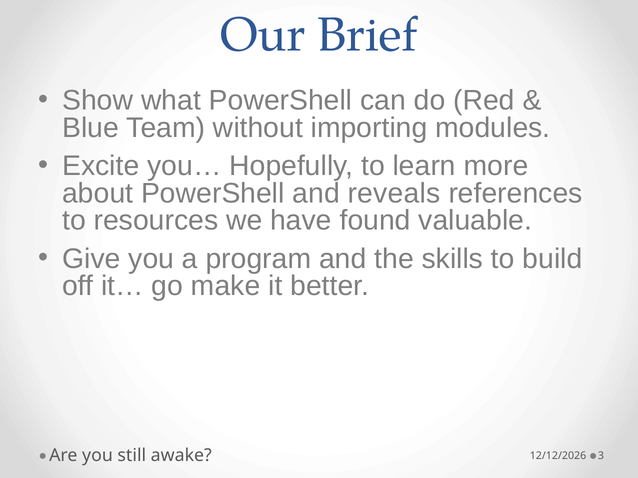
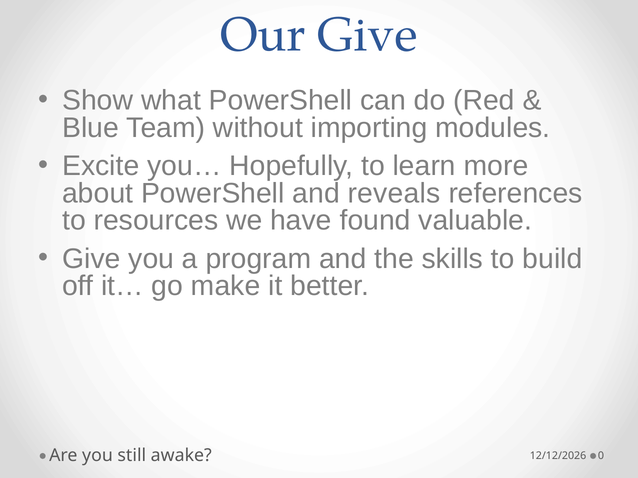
Our Brief: Brief -> Give
3: 3 -> 0
